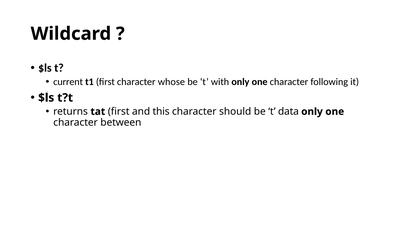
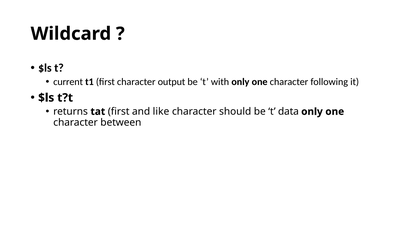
whose: whose -> output
this: this -> like
